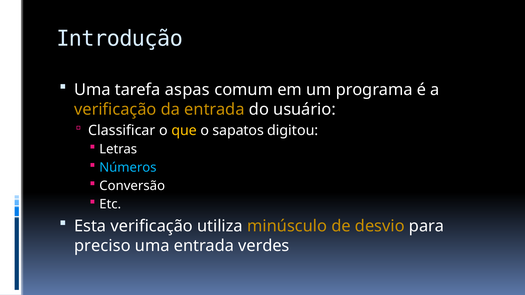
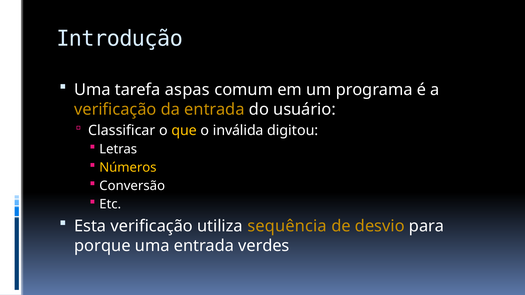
sapatos: sapatos -> inválida
Números colour: light blue -> yellow
minúsculo: minúsculo -> sequência
preciso: preciso -> porque
